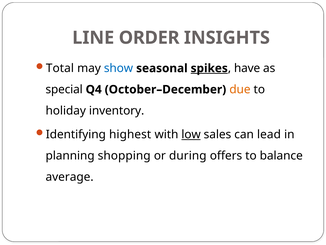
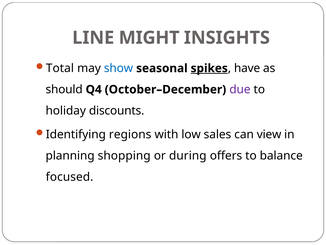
ORDER: ORDER -> MIGHT
special: special -> should
due colour: orange -> purple
inventory: inventory -> discounts
highest: highest -> regions
low underline: present -> none
lead: lead -> view
average: average -> focused
